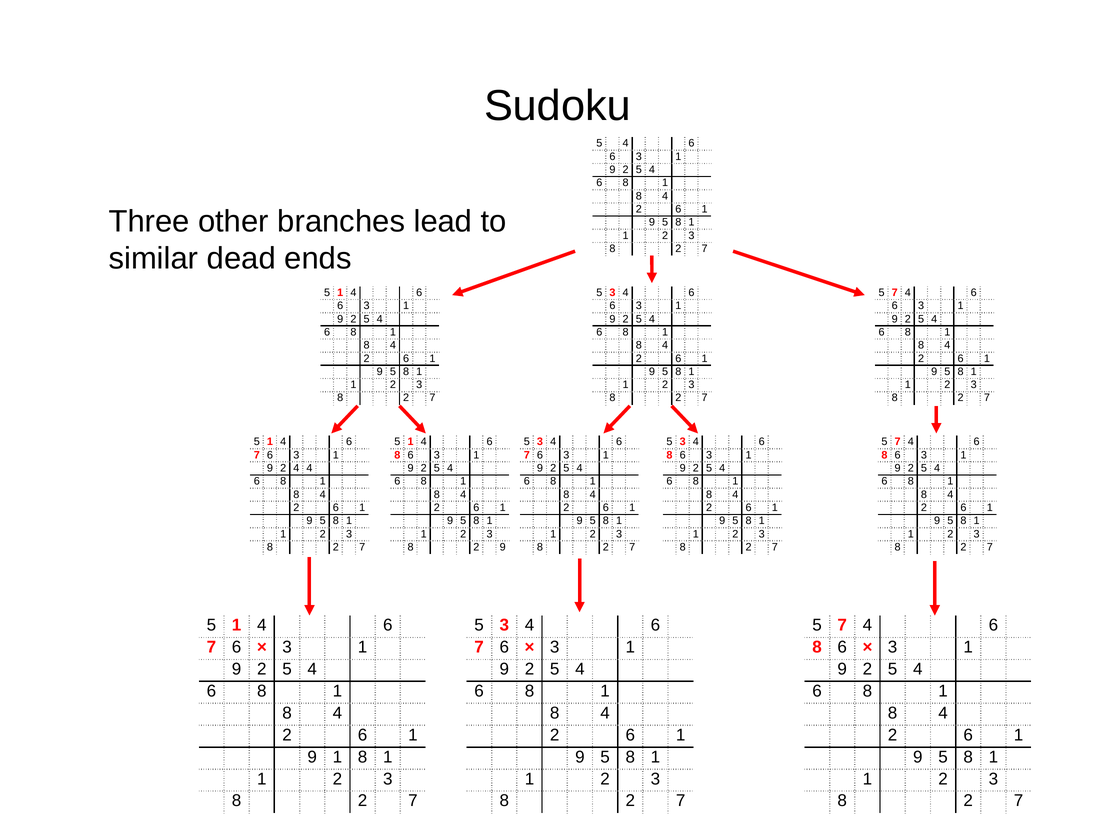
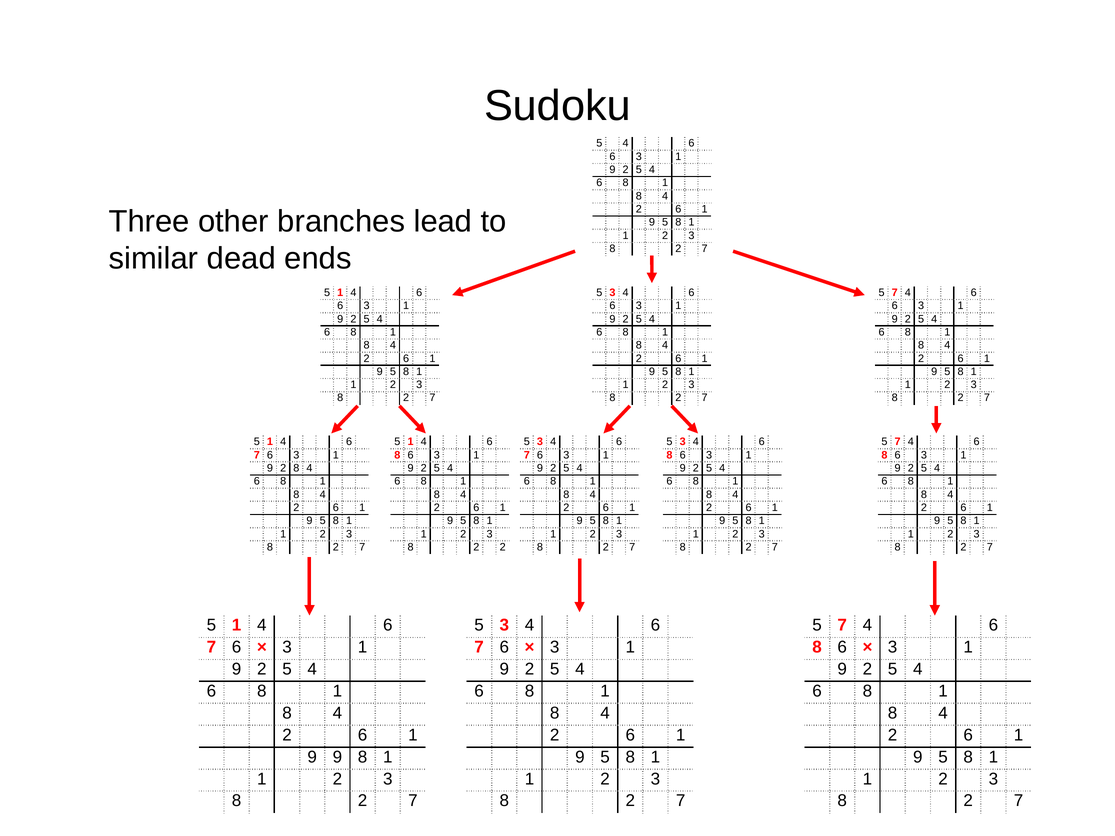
2 4: 4 -> 8
2 9: 9 -> 2
9 1: 1 -> 9
